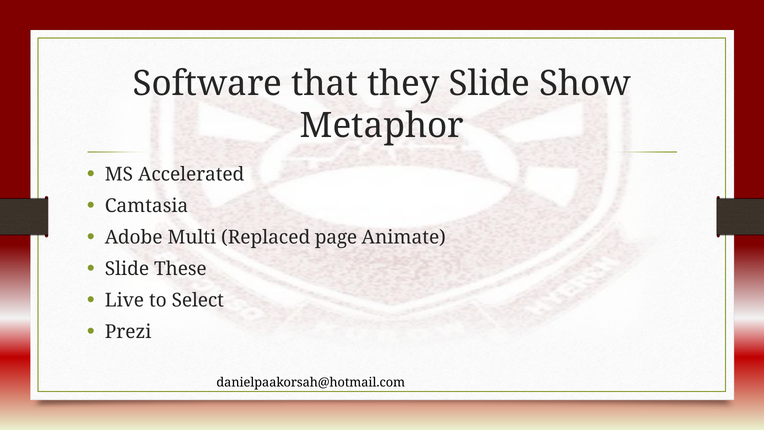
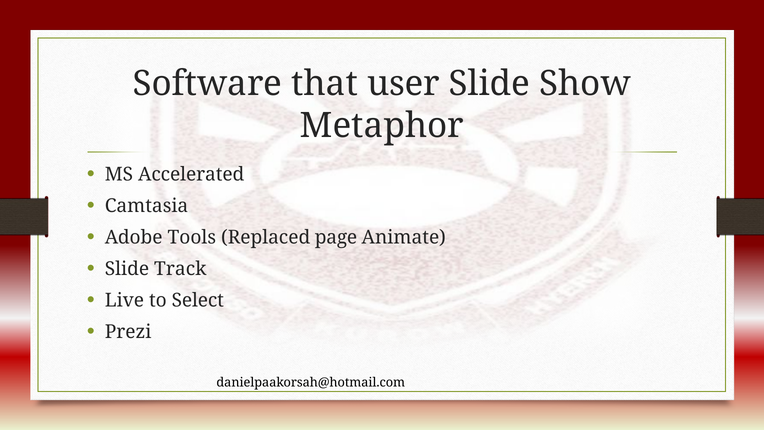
they: they -> user
Multi: Multi -> Tools
These: These -> Track
